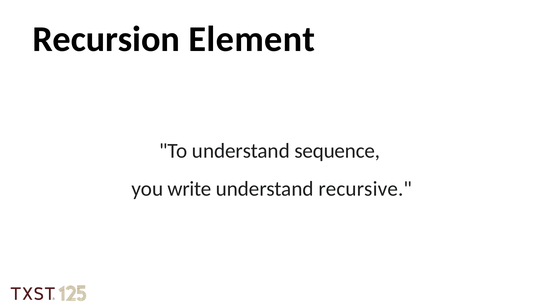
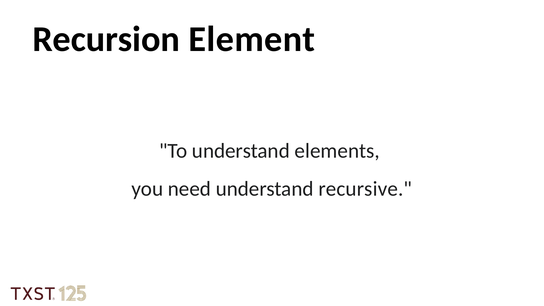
sequence: sequence -> elements
write: write -> need
